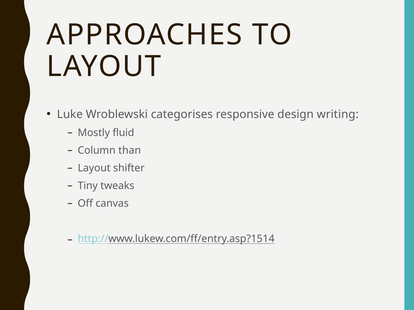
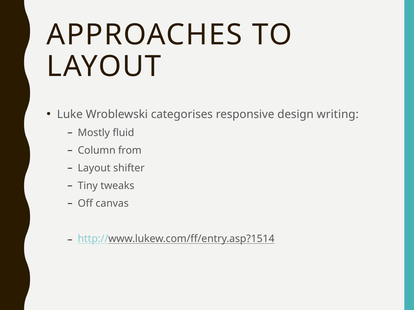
than: than -> from
